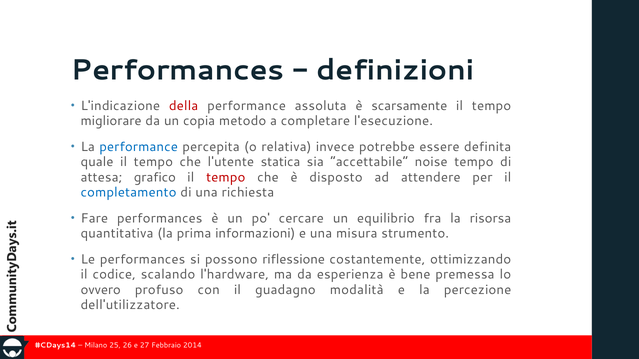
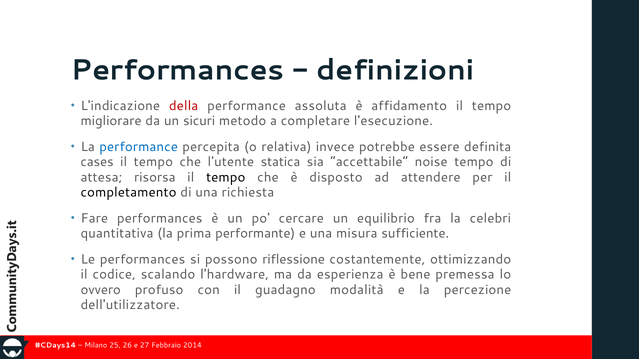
scarsamente: scarsamente -> affidamento
copia: copia -> sicuri
quale: quale -> cases
grafico: grafico -> risorsa
tempo at (226, 177) colour: red -> black
completamento colour: blue -> black
risorsa: risorsa -> celebri
informazioni: informazioni -> performante
strumento: strumento -> sufficiente
